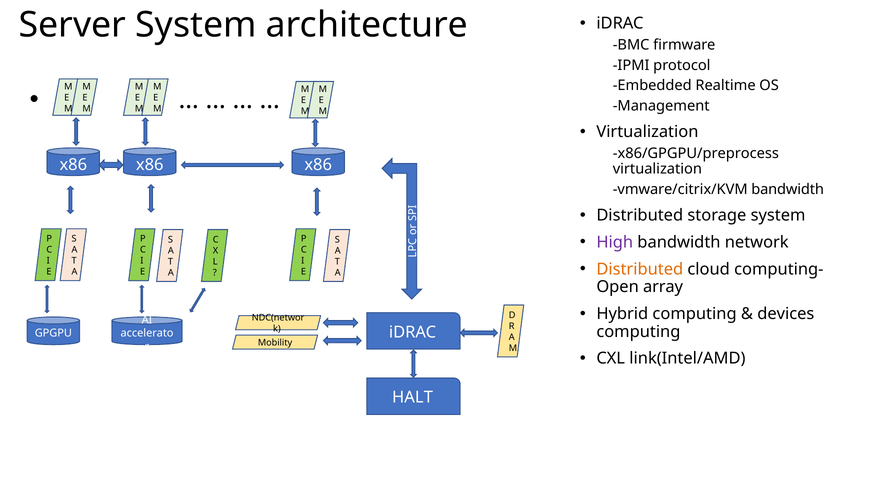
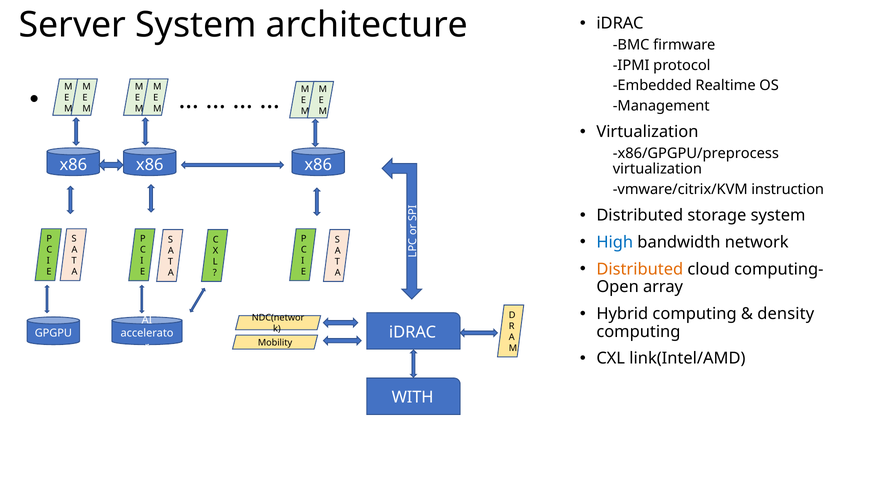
vmware/citrix/KVM bandwidth: bandwidth -> instruction
High colour: purple -> blue
devices: devices -> density
HALT: HALT -> WITH
